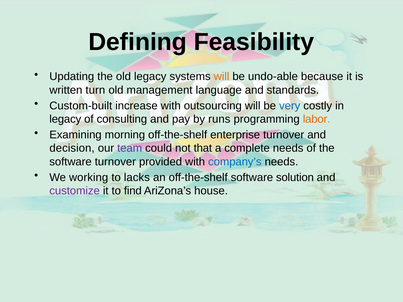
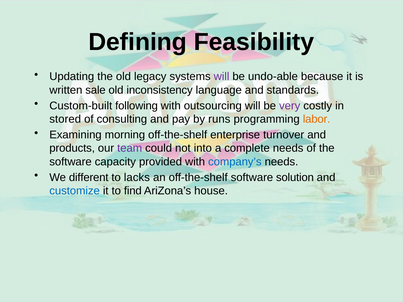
will at (222, 77) colour: orange -> purple
turn: turn -> sale
management: management -> inconsistency
increase: increase -> following
very colour: blue -> purple
legacy at (65, 119): legacy -> stored
decision: decision -> products
that: that -> into
software turnover: turnover -> capacity
working: working -> different
customize colour: purple -> blue
